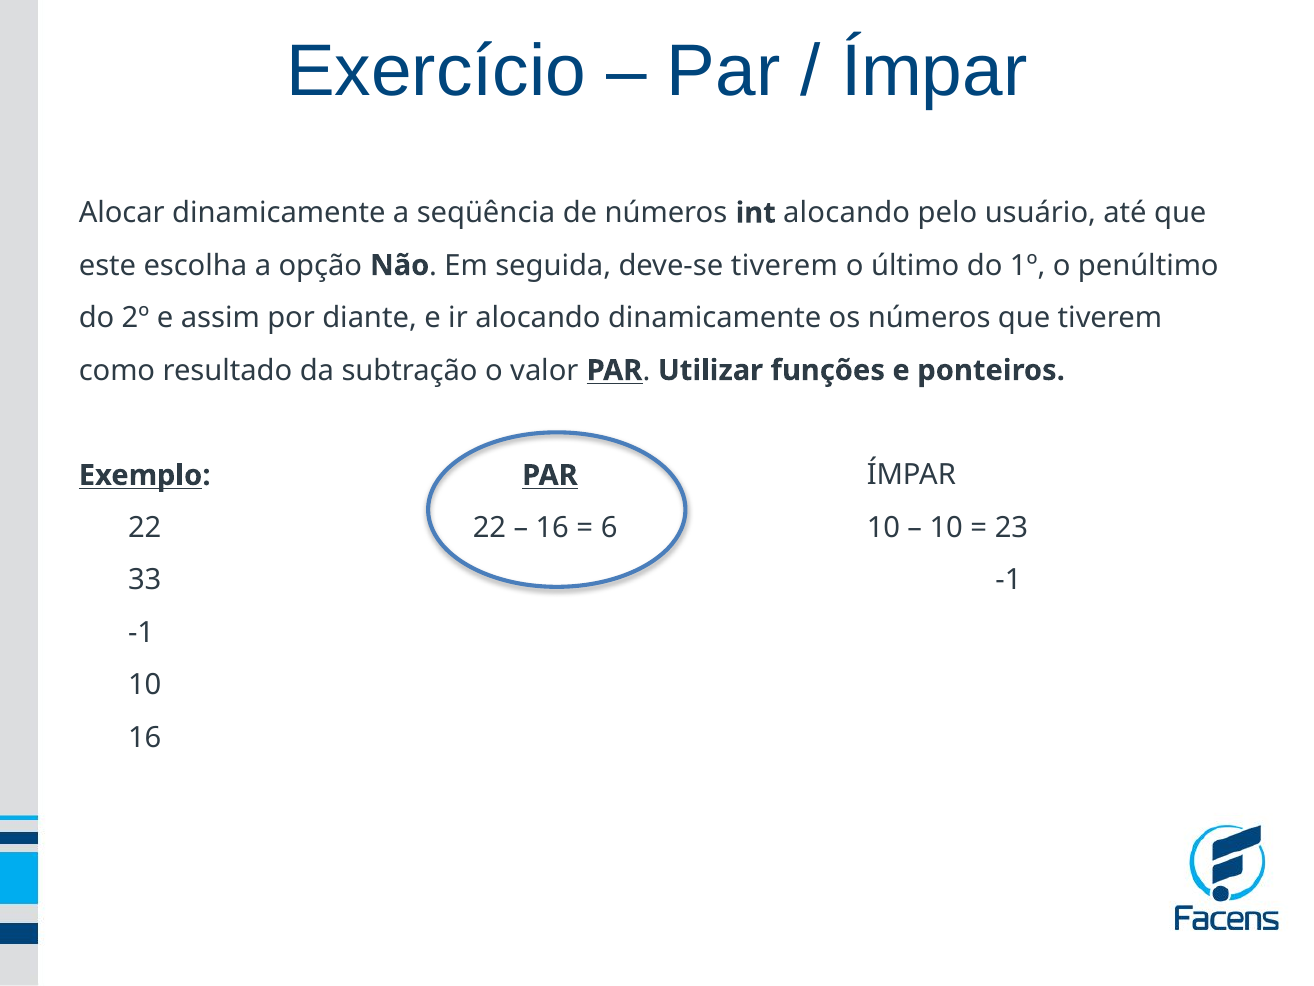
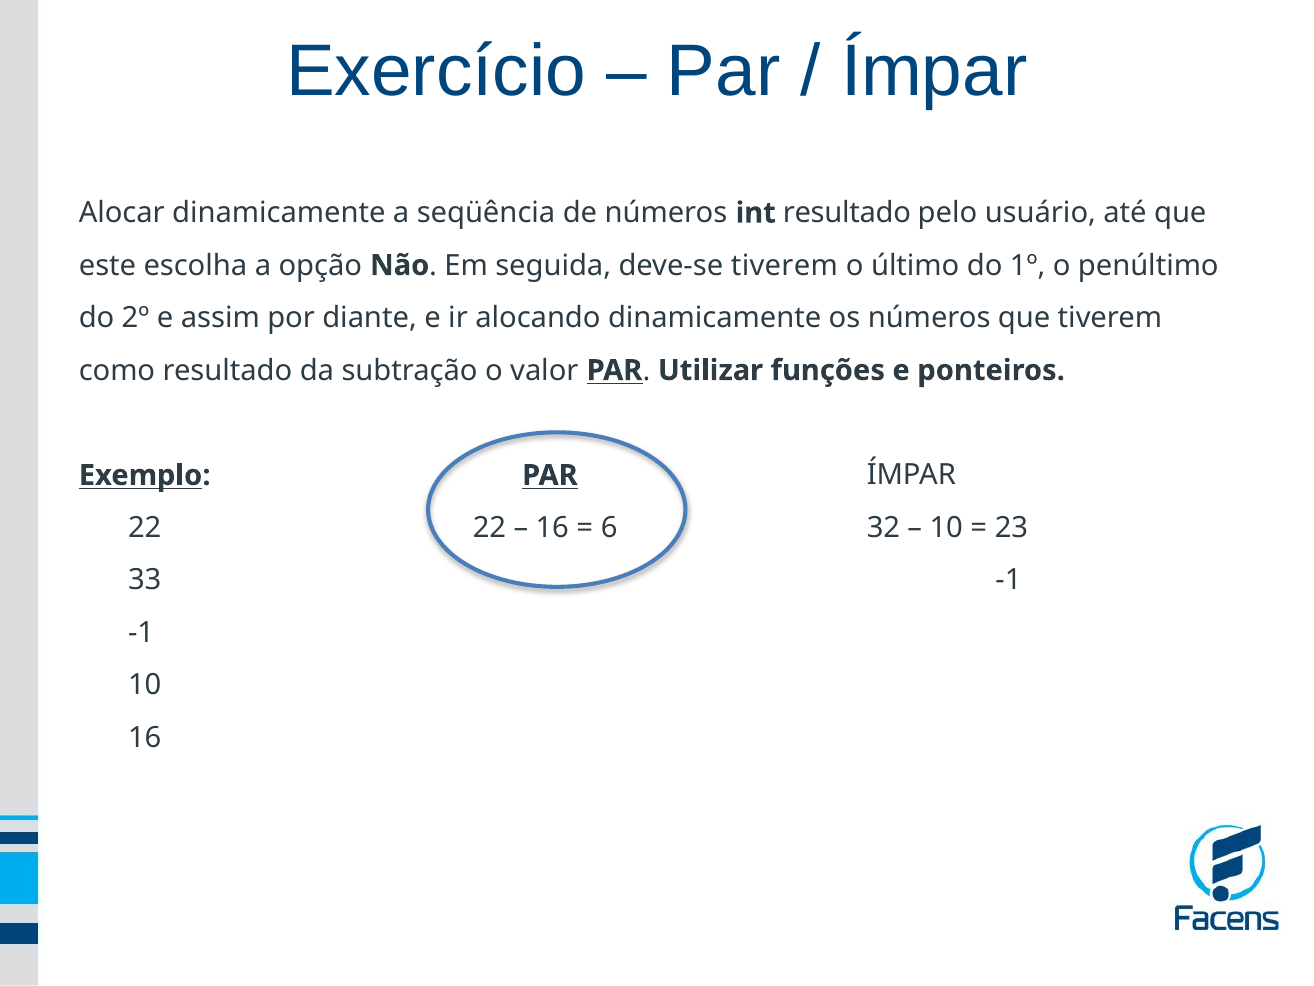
int alocando: alocando -> resultado
10 at (883, 528): 10 -> 32
